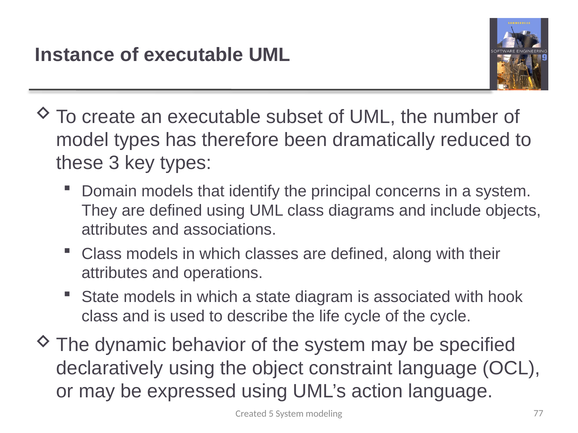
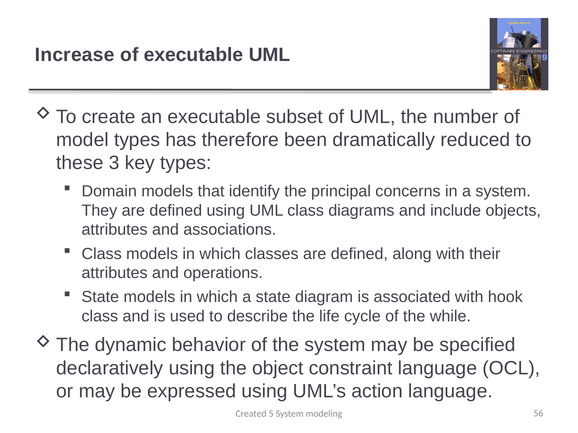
Instance: Instance -> Increase
the cycle: cycle -> while
77: 77 -> 56
